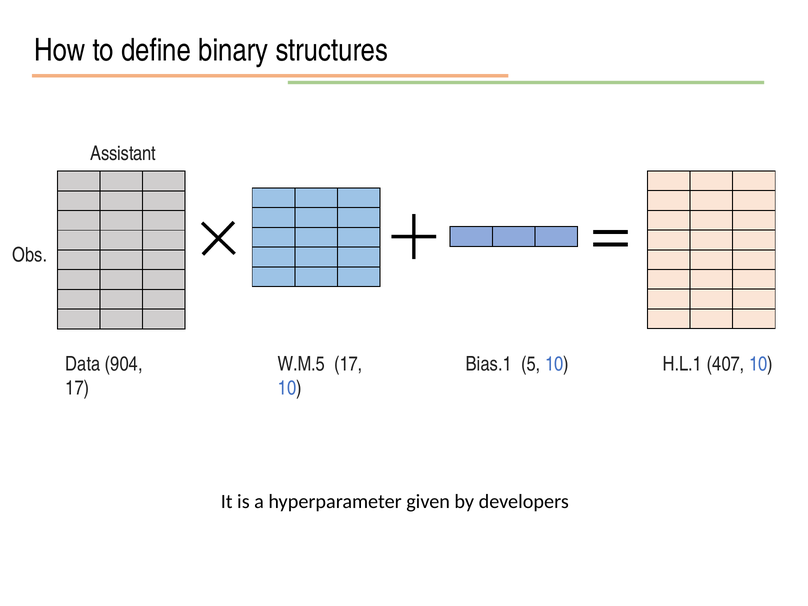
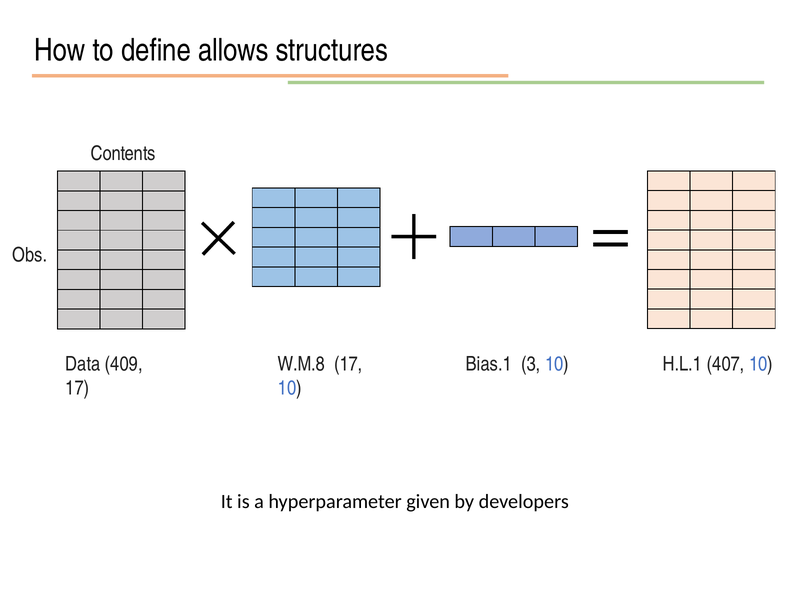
binary: binary -> allows
Assistant: Assistant -> Contents
904: 904 -> 409
W.M.5: W.M.5 -> W.M.8
5: 5 -> 3
